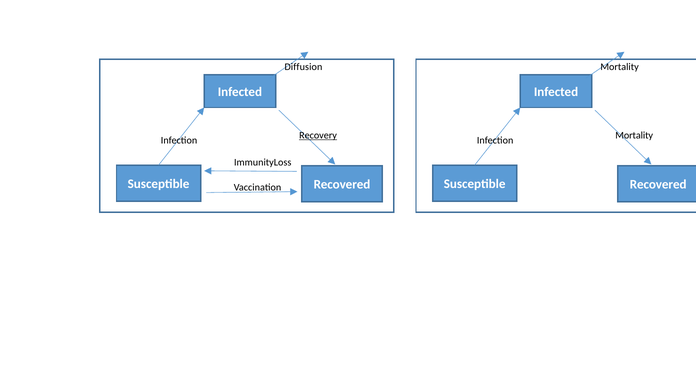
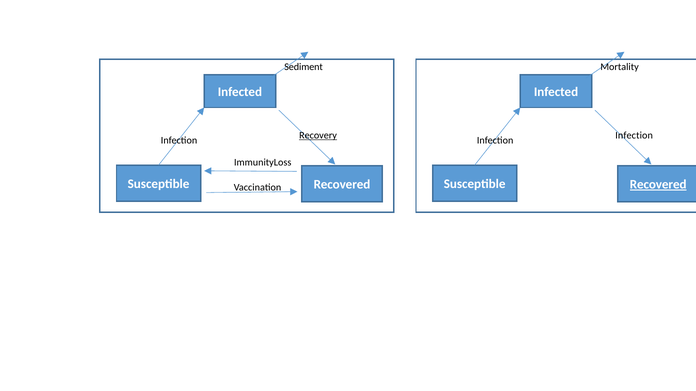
Diffusion: Diffusion -> Sediment
Mortality at (634, 136): Mortality -> Infection
Recovered at (658, 185) underline: none -> present
